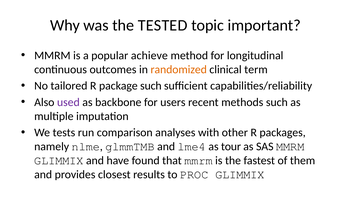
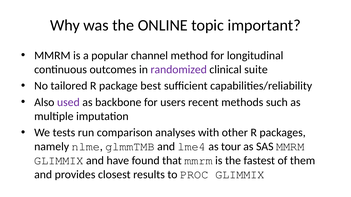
TESTED: TESTED -> ONLINE
achieve: achieve -> channel
randomized colour: orange -> purple
term: term -> suite
package such: such -> best
